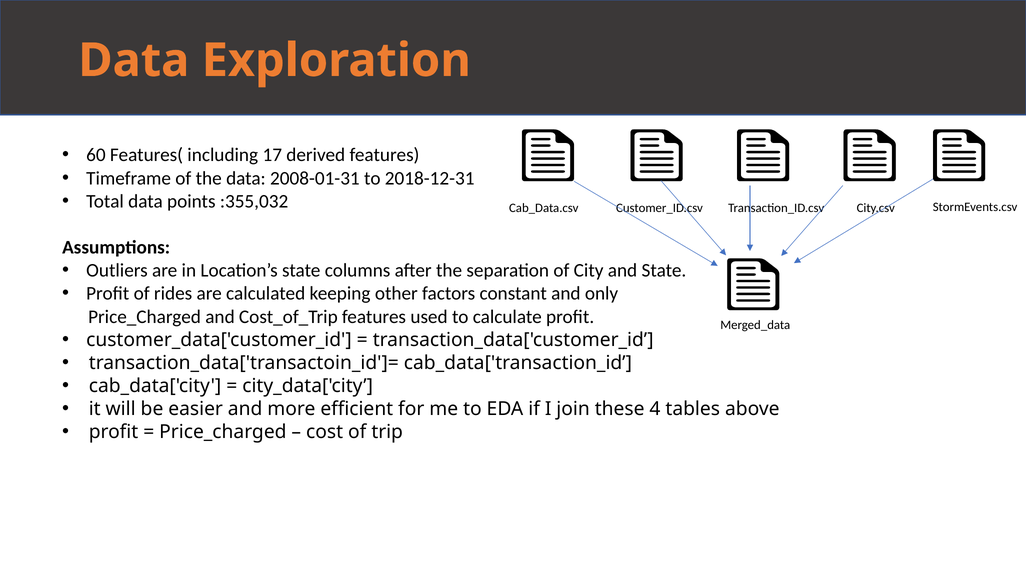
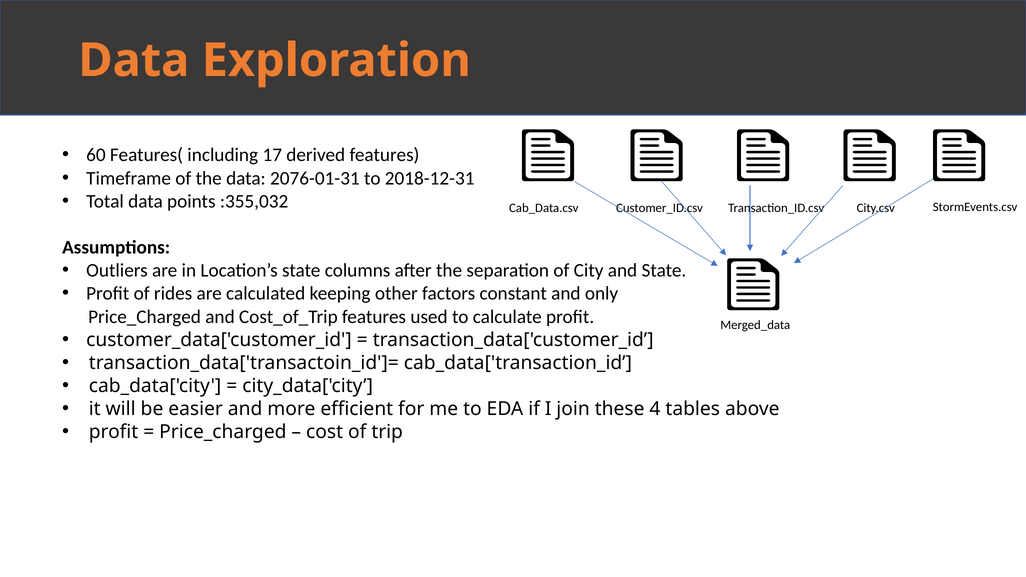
2008-01-31: 2008-01-31 -> 2076-01-31
